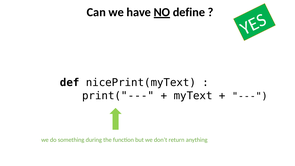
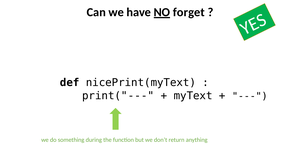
define: define -> forget
